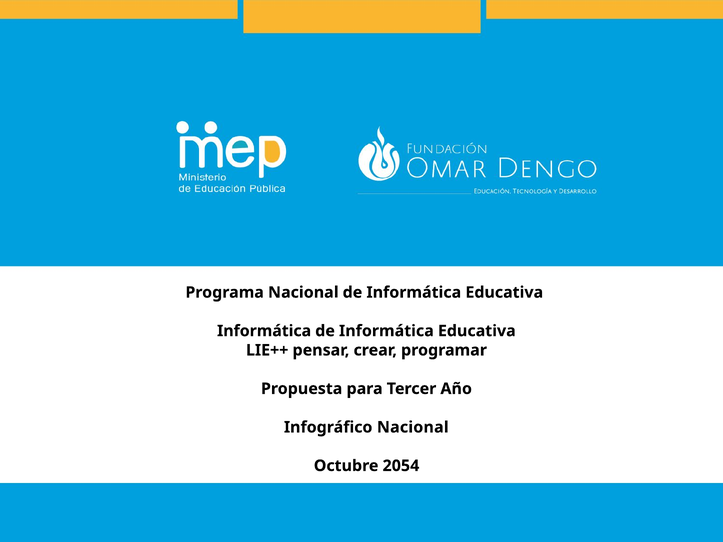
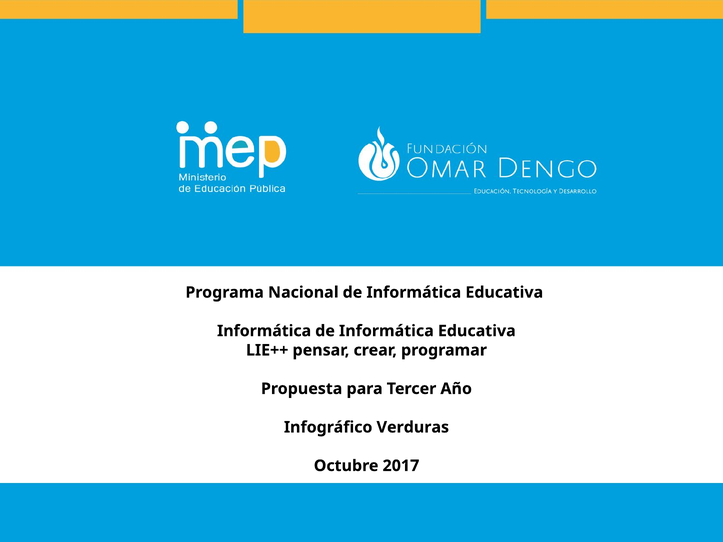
Infográfico Nacional: Nacional -> Verduras
2054: 2054 -> 2017
